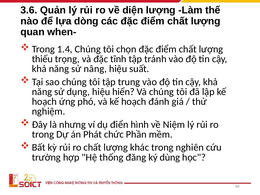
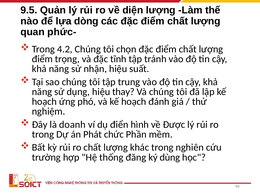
3.6: 3.6 -> 9.5
when-: when- -> phức-
1.4: 1.4 -> 4.2
thiếu at (42, 59): thiếu -> điểm
nâng: nâng -> nhận
hiển: hiển -> thay
nhưng: nhưng -> doanh
Niệm: Niệm -> Được
